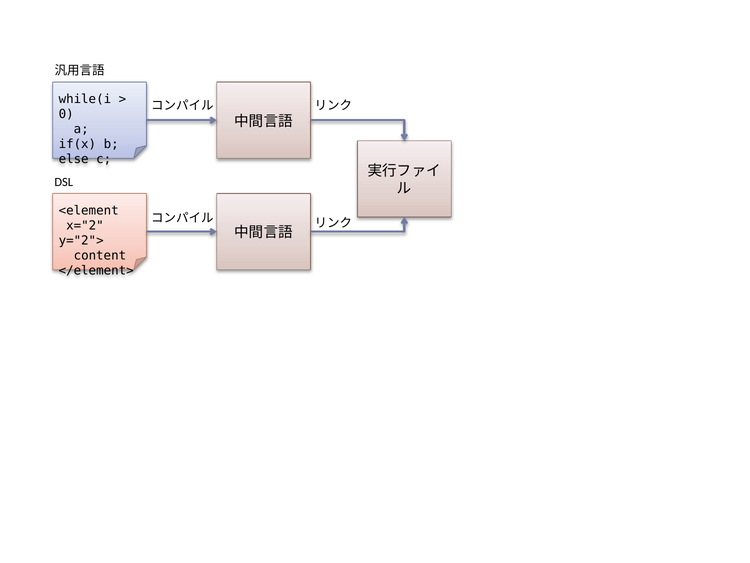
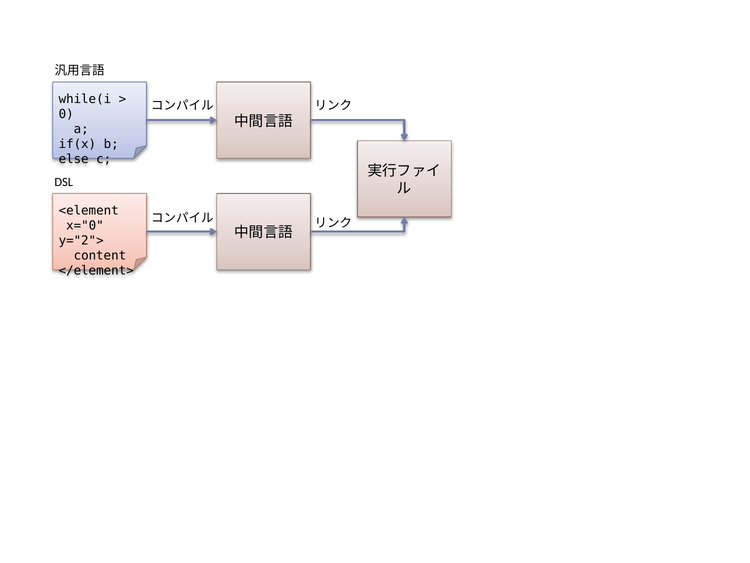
x="2: x="2 -> x="0
